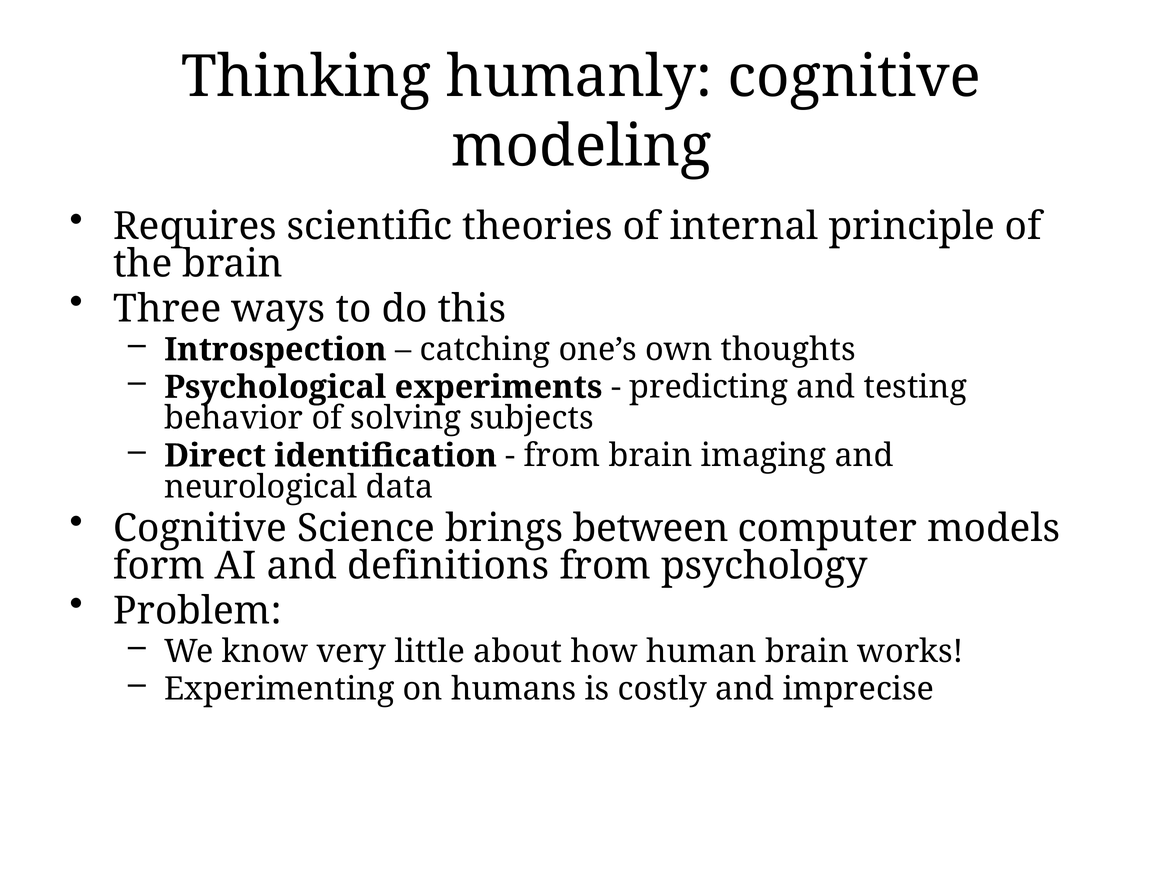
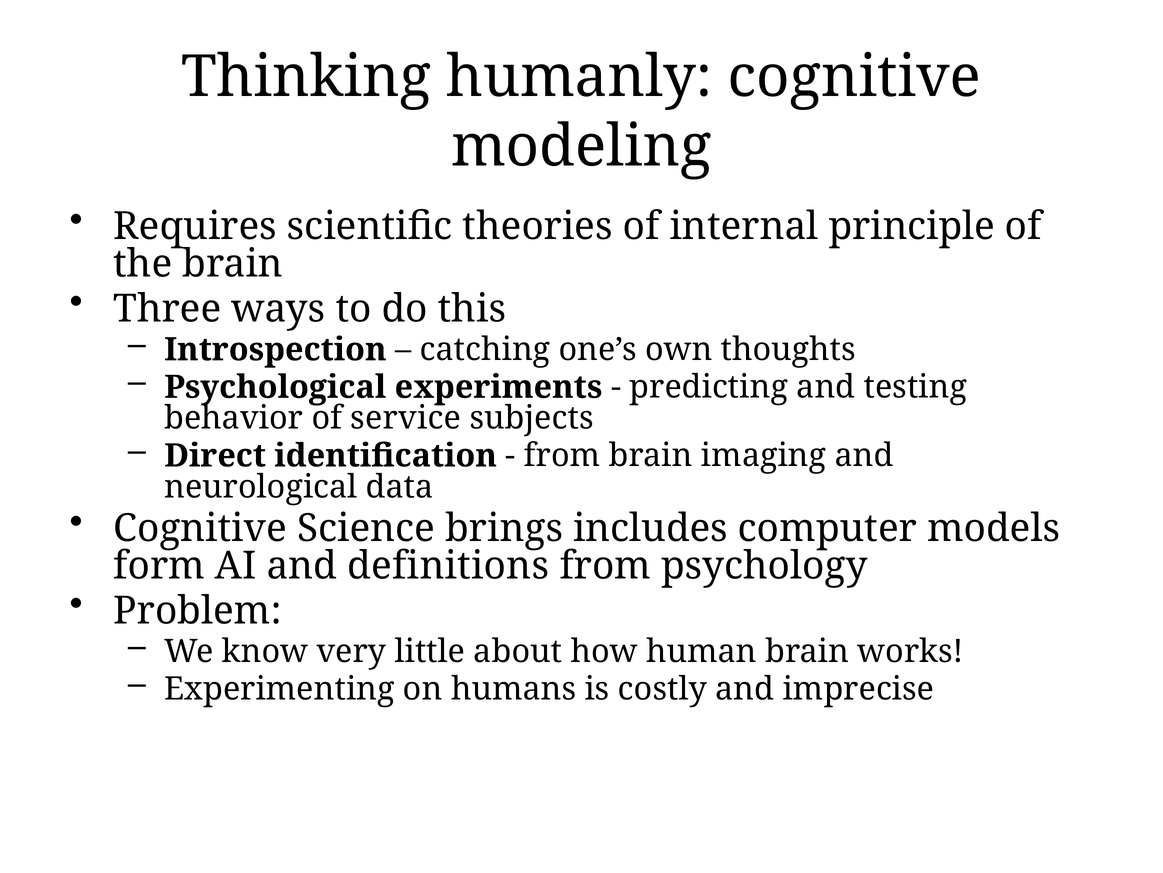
solving: solving -> service
between: between -> includes
